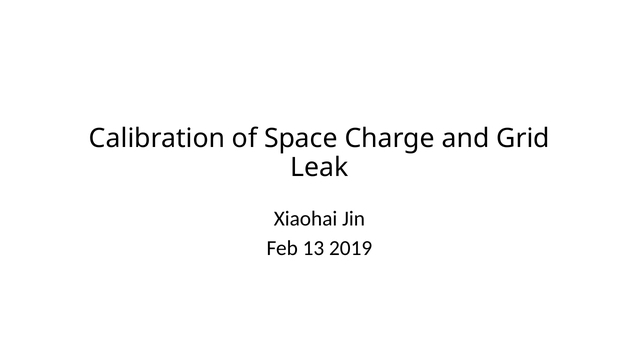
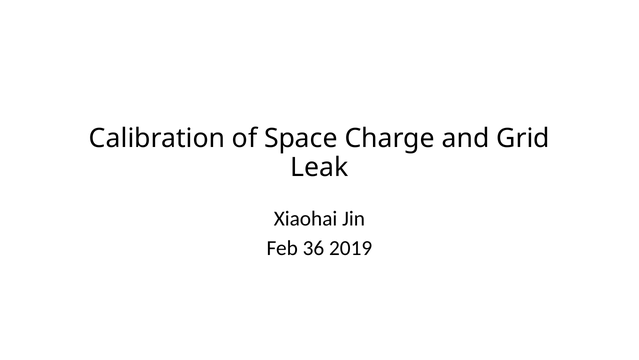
13: 13 -> 36
